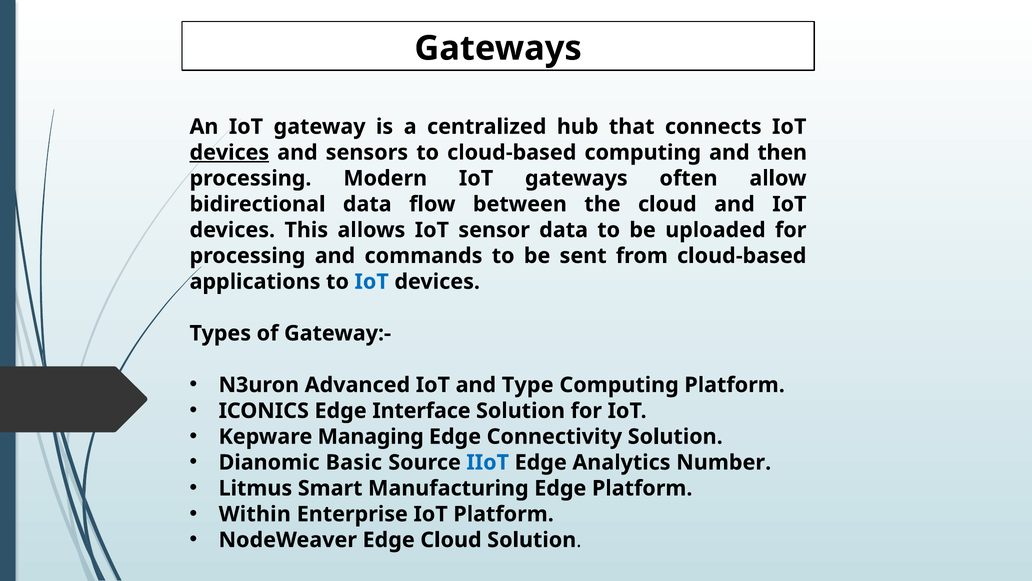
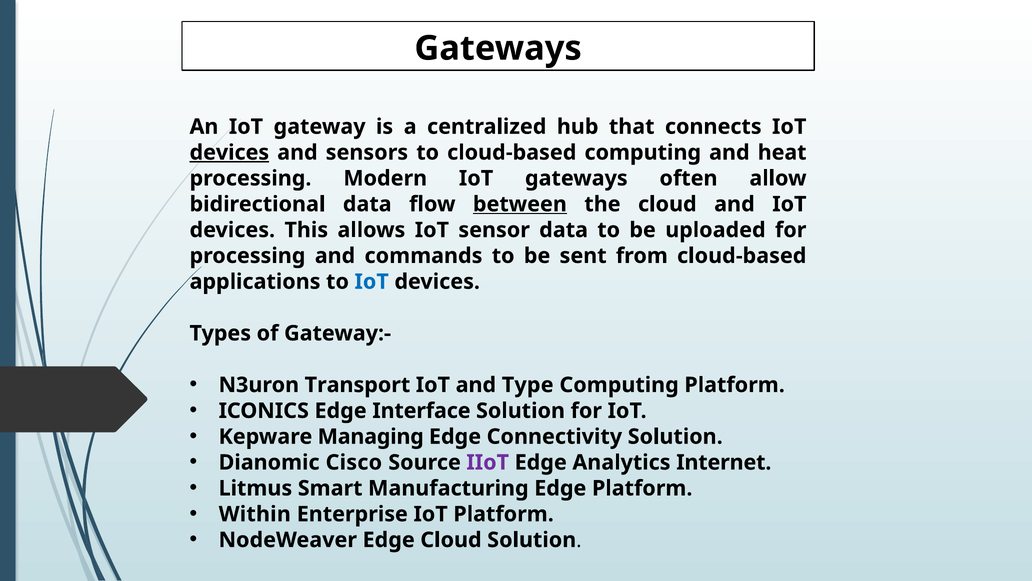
then: then -> heat
between underline: none -> present
Advanced: Advanced -> Transport
Basic: Basic -> Cisco
IIoT colour: blue -> purple
Number: Number -> Internet
